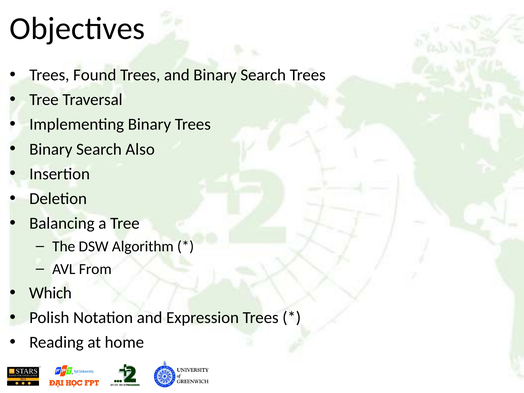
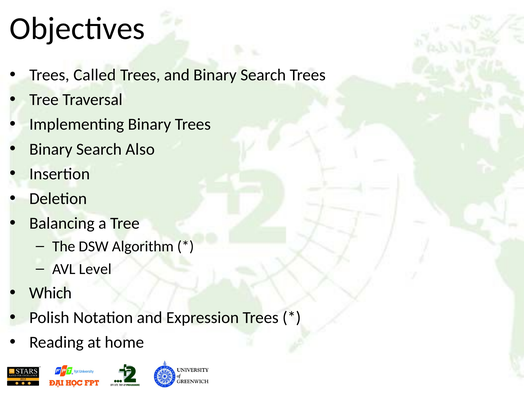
Found: Found -> Called
From: From -> Level
